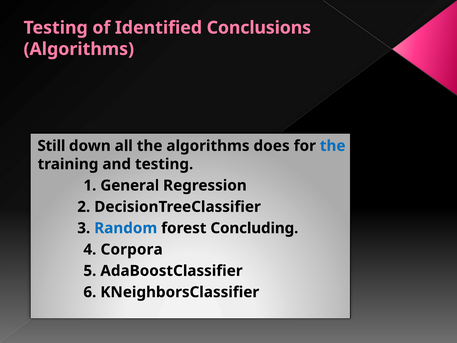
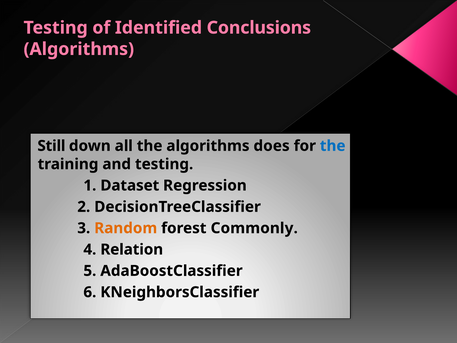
General: General -> Dataset
Random colour: blue -> orange
Concluding: Concluding -> Commonly
Corpora: Corpora -> Relation
